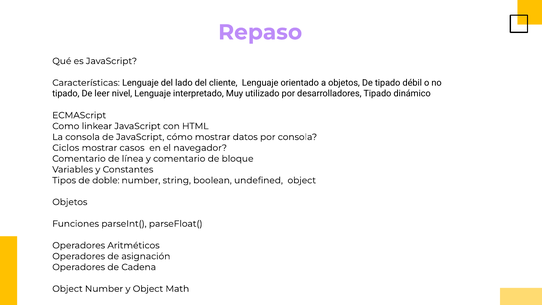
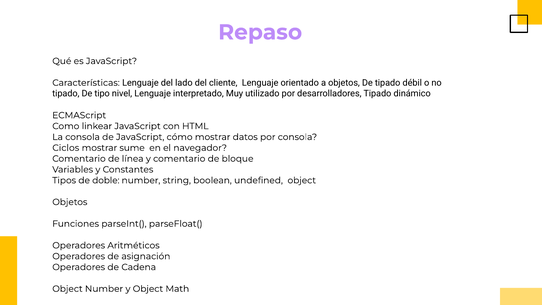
leer: leer -> tipo
casos: casos -> sume
